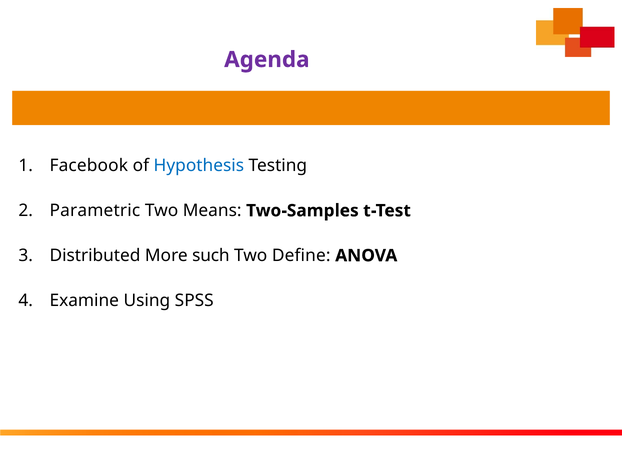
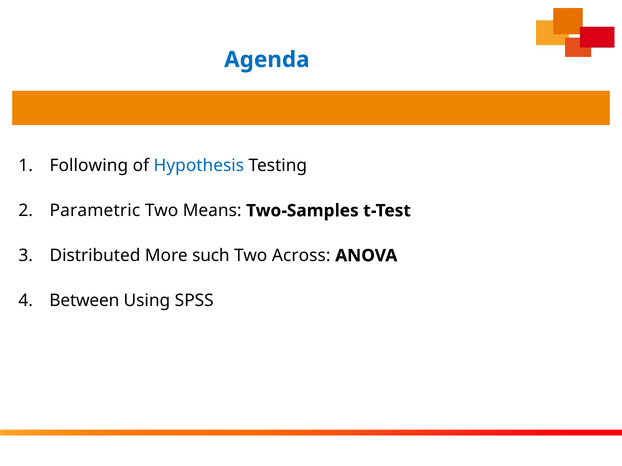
Agenda colour: purple -> blue
Facebook: Facebook -> Following
Define: Define -> Across
Examine: Examine -> Between
